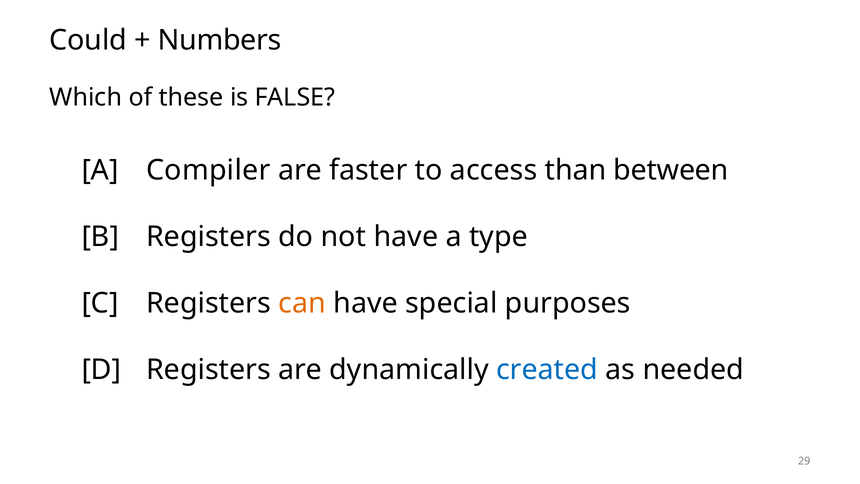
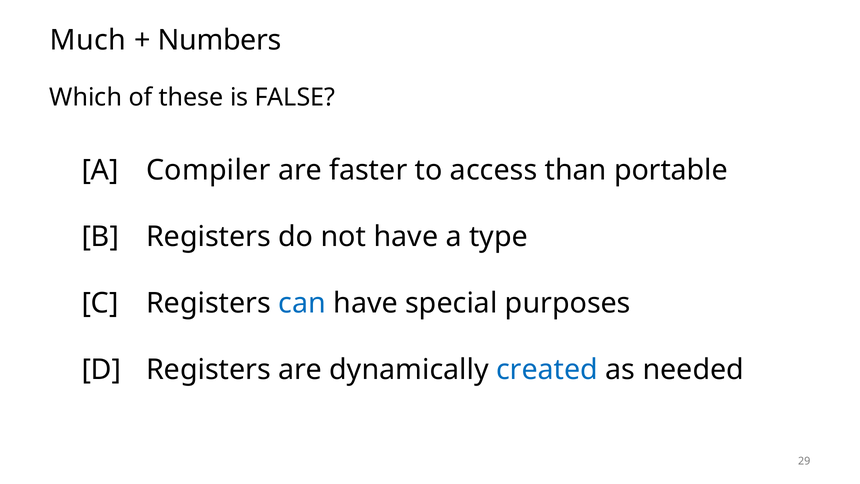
Could: Could -> Much
between: between -> portable
can colour: orange -> blue
